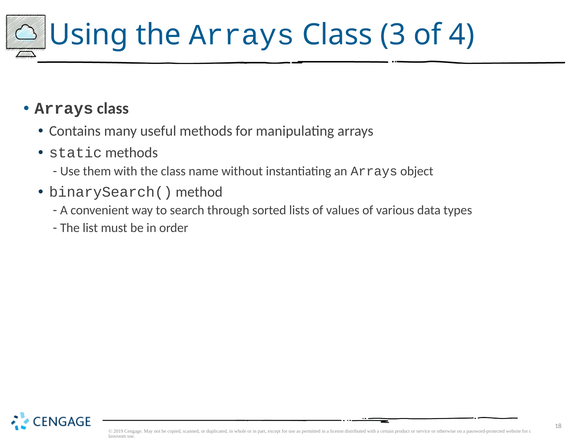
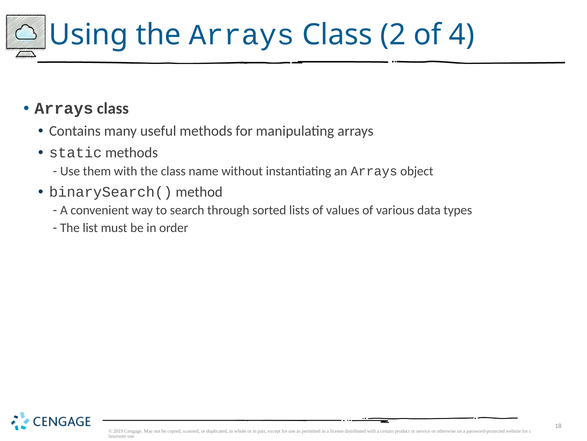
3: 3 -> 2
